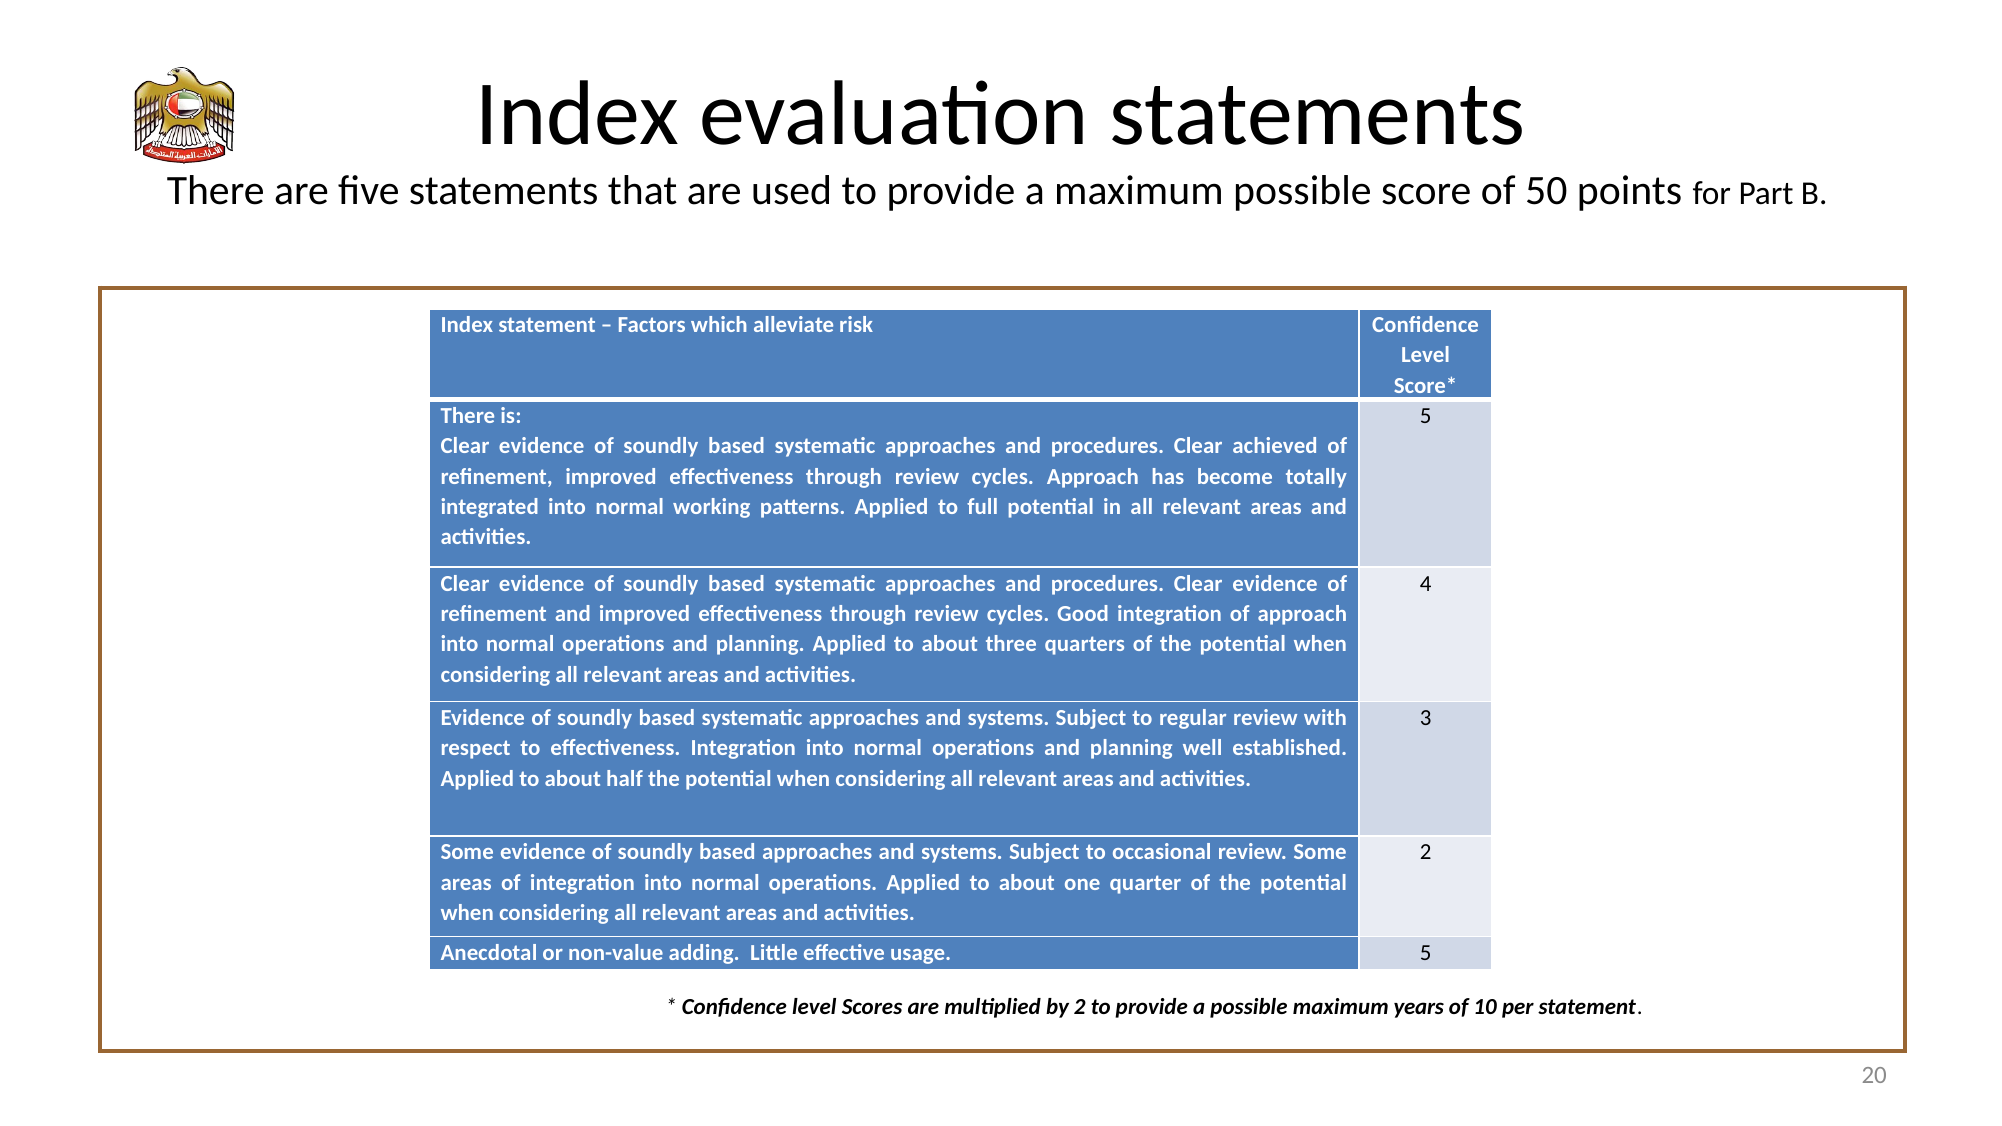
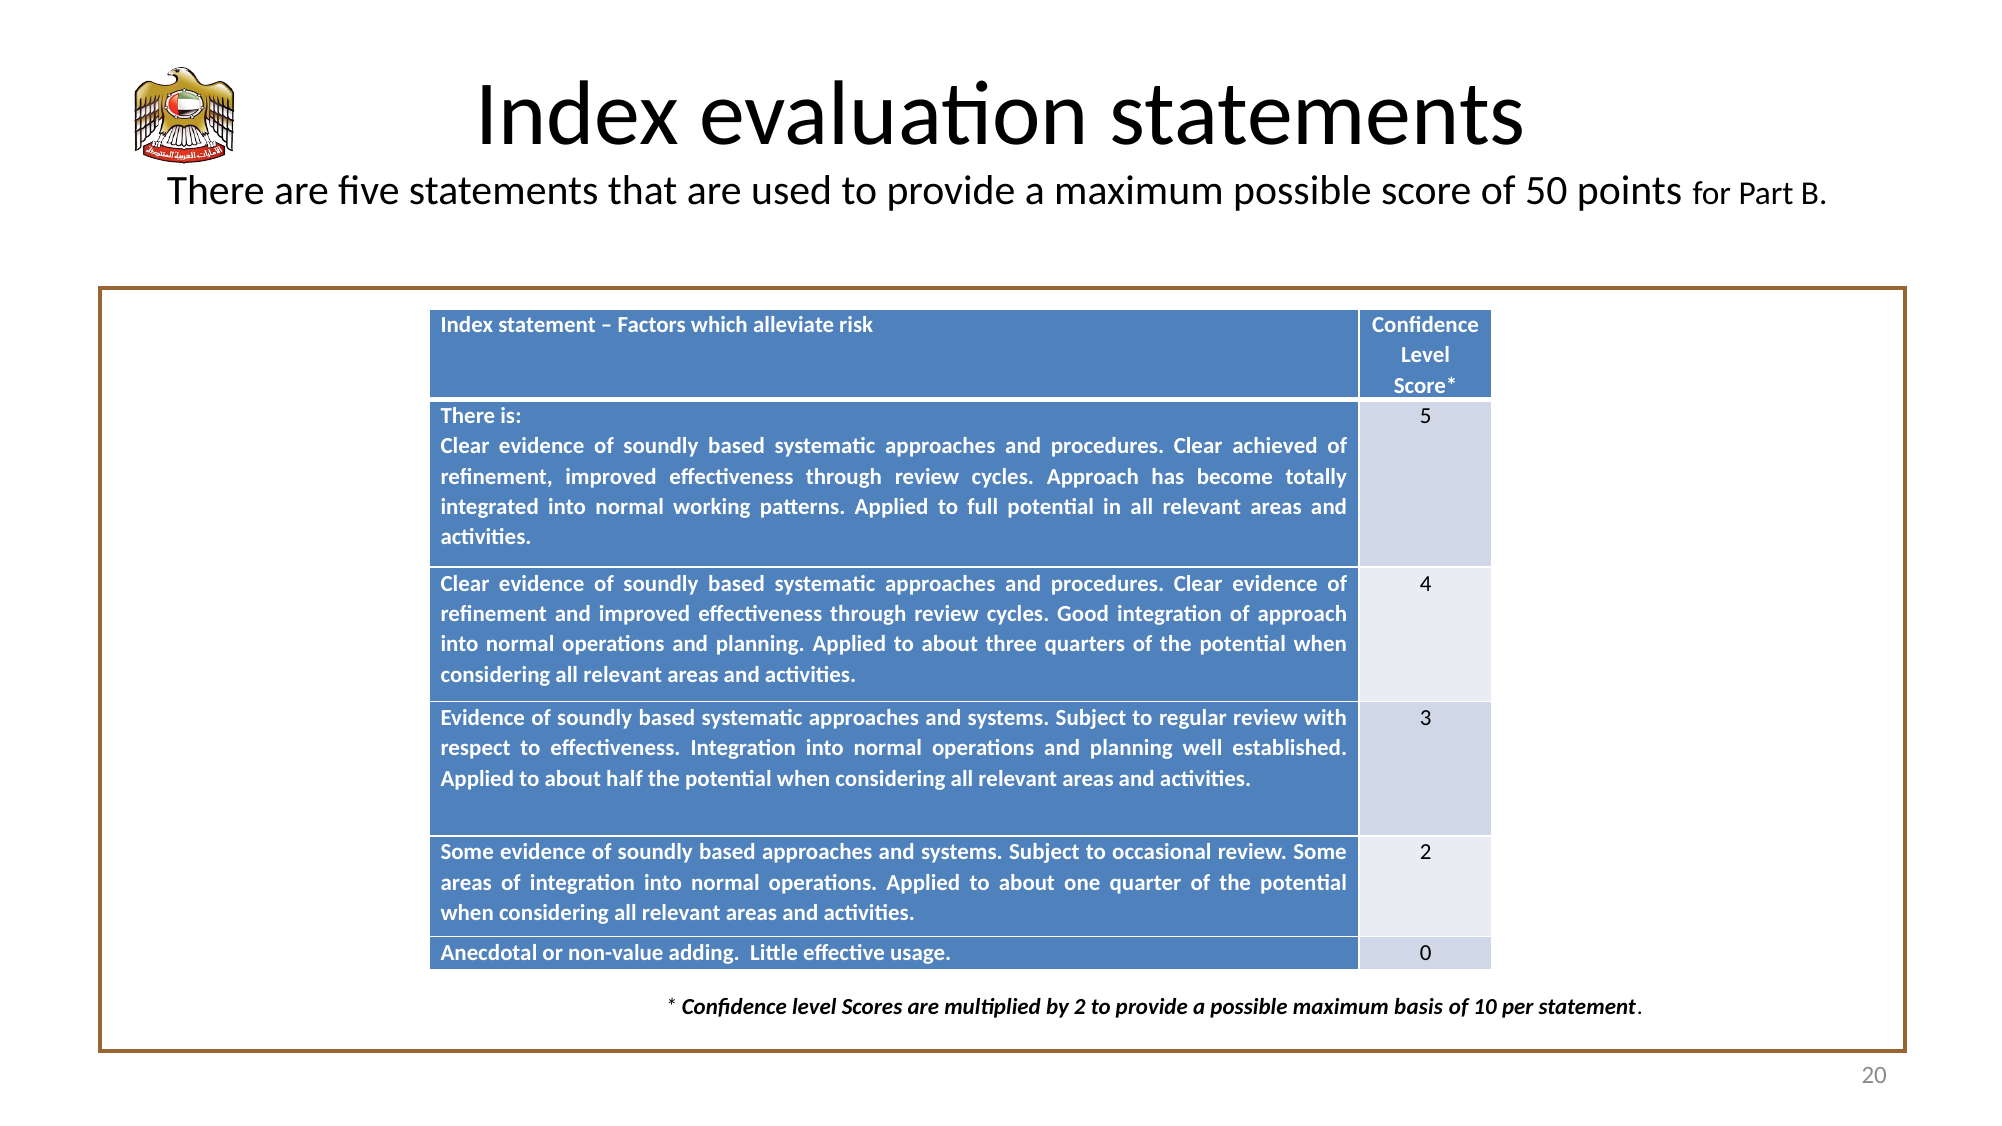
usage 5: 5 -> 0
years: years -> basis
